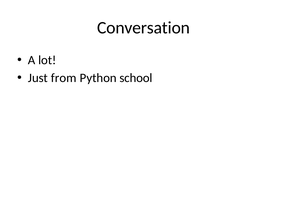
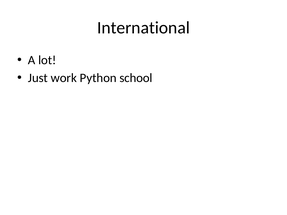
Conversation: Conversation -> International
from: from -> work
